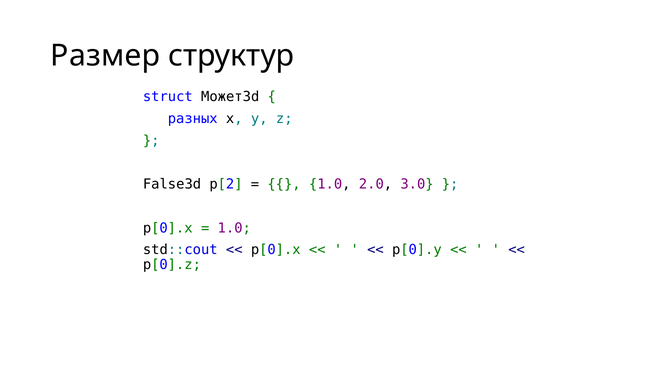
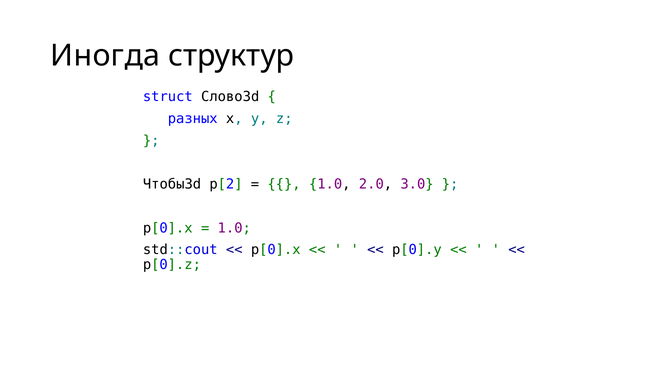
Размер: Размер -> Иногда
Может3d: Может3d -> Слово3d
False3d: False3d -> Чтобы3d
